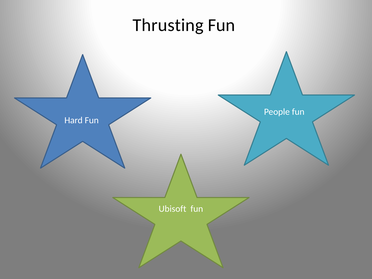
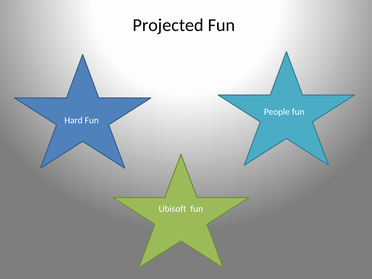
Thrusting: Thrusting -> Projected
